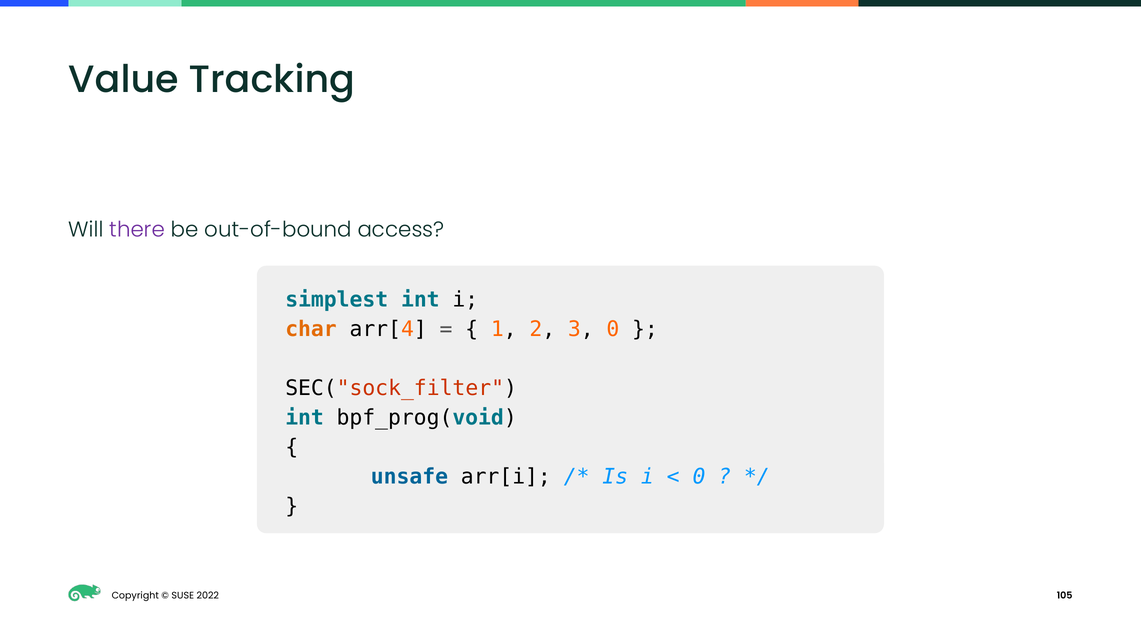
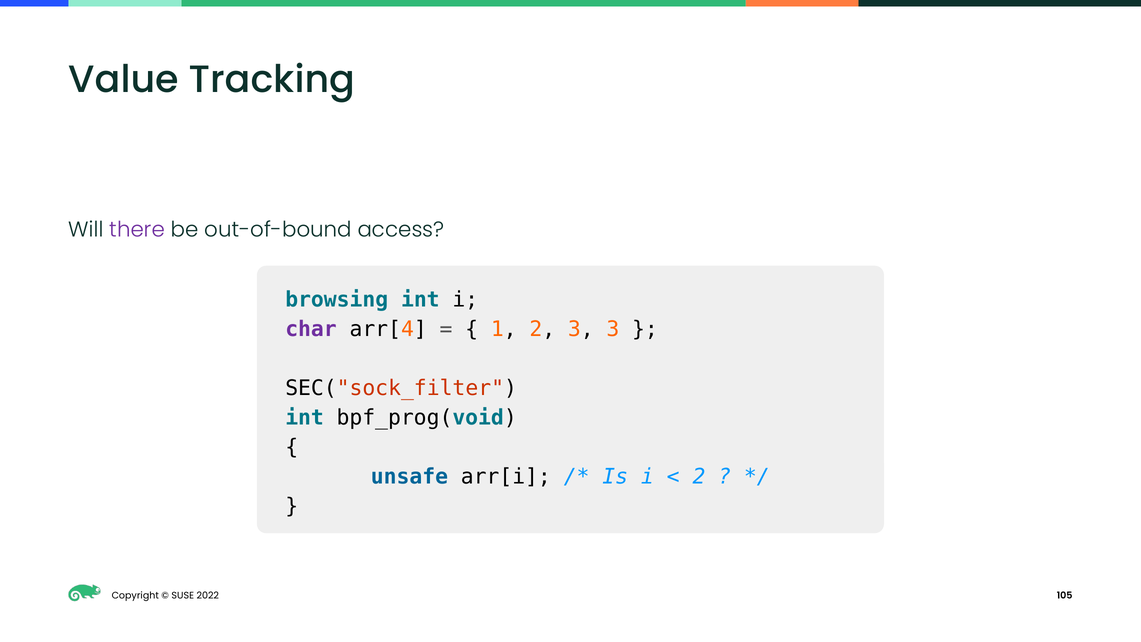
simplest: simplest -> browsing
char colour: orange -> purple
3 0: 0 -> 3
0 at (699, 477): 0 -> 2
